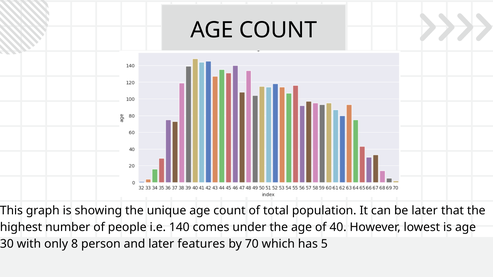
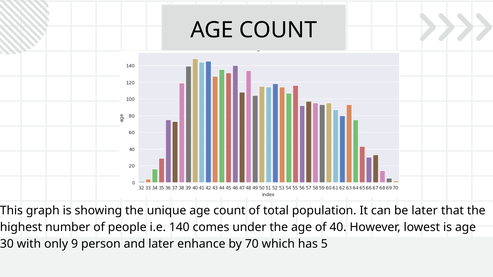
8: 8 -> 9
features: features -> enhance
